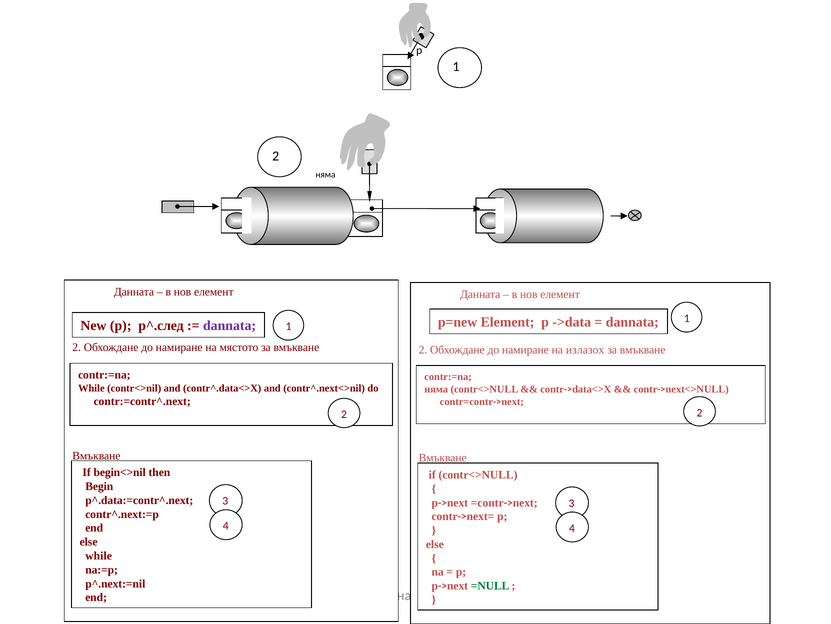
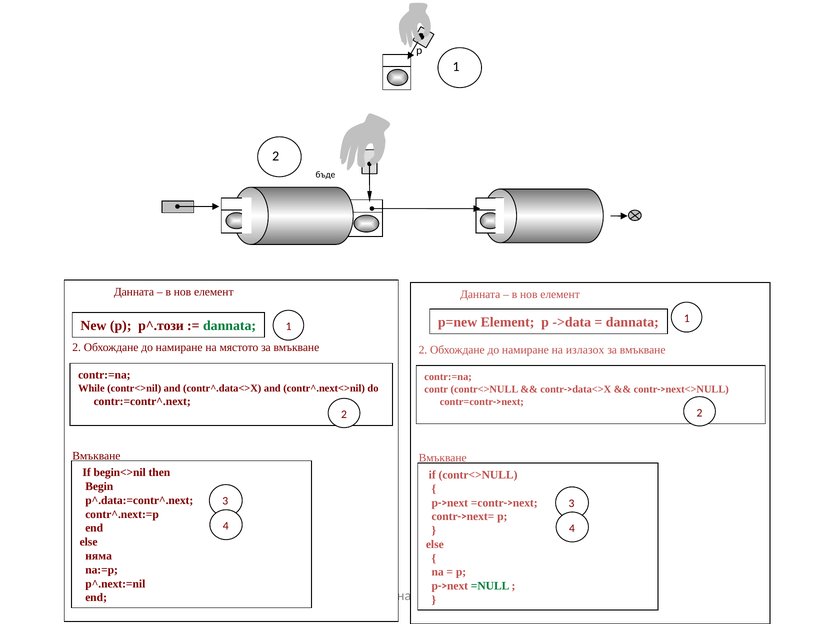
няма at (326, 175): няма -> бъде
p^.след: p^.след -> p^.този
dannata at (230, 325) colour: purple -> green
няма at (436, 389): няма -> contr
while at (99, 555): while -> няма
